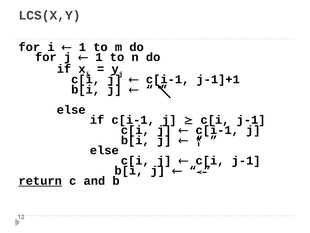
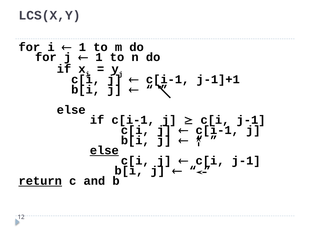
else at (104, 150) underline: none -> present
